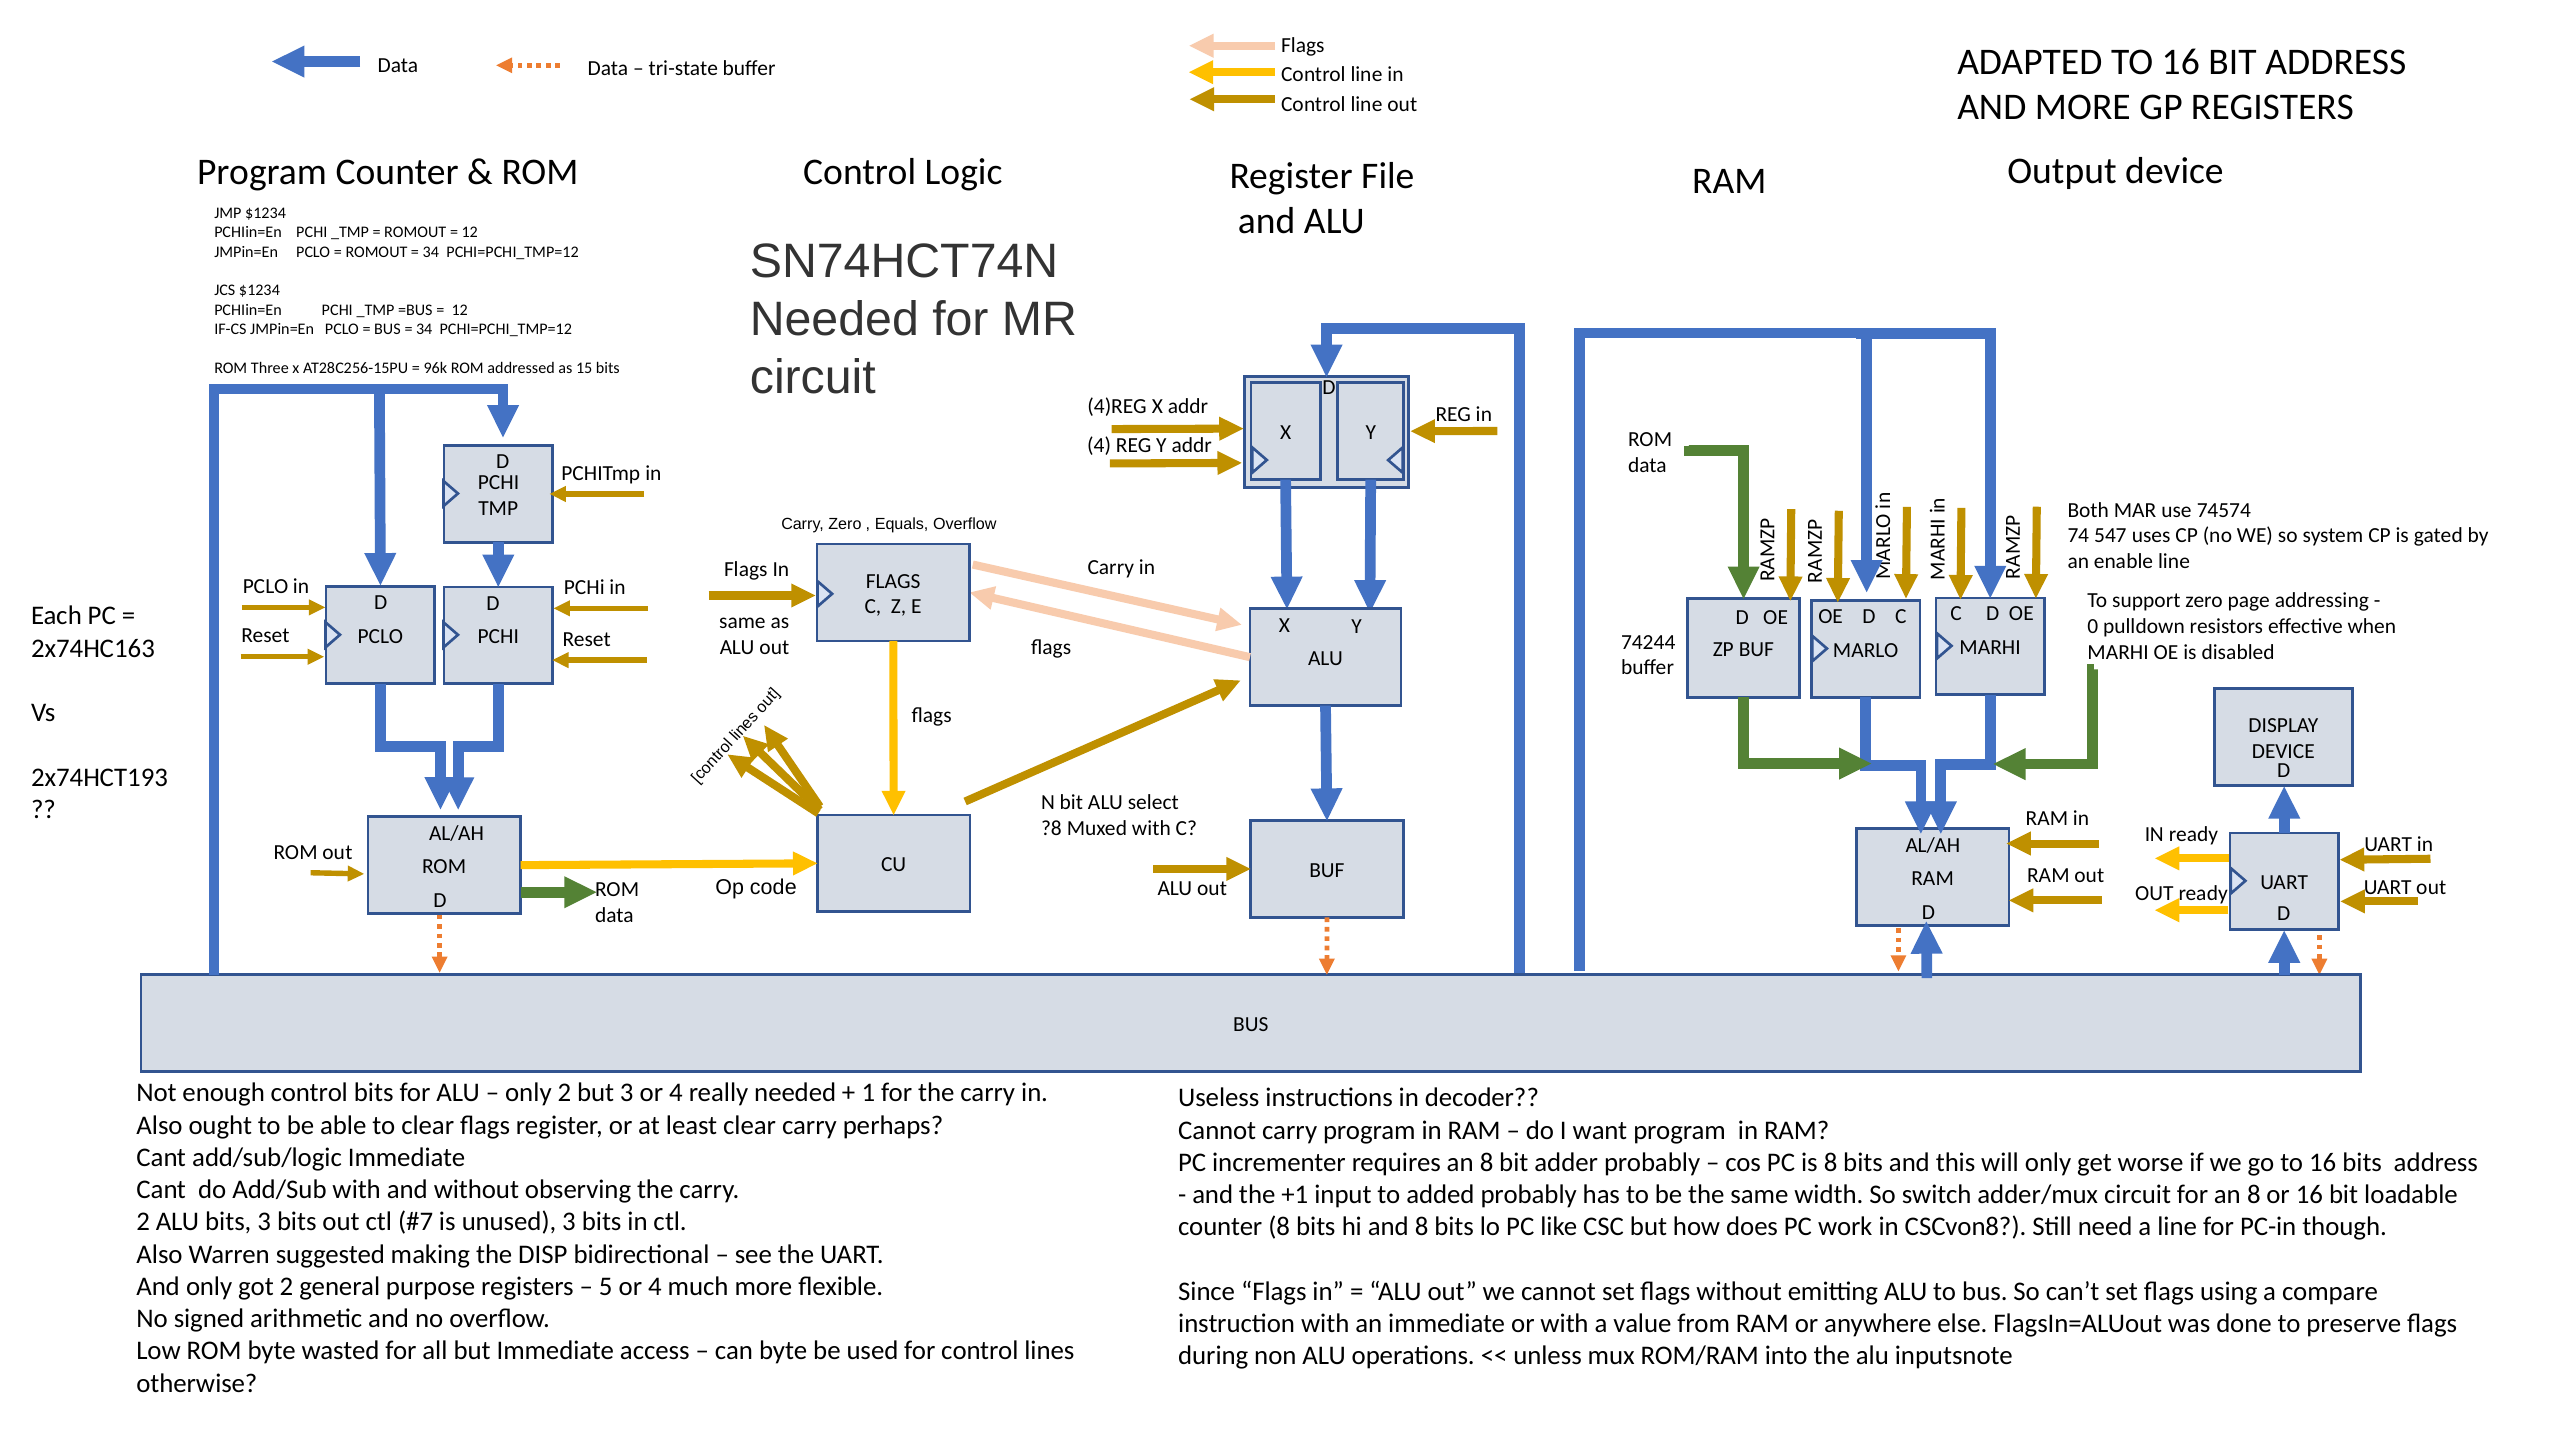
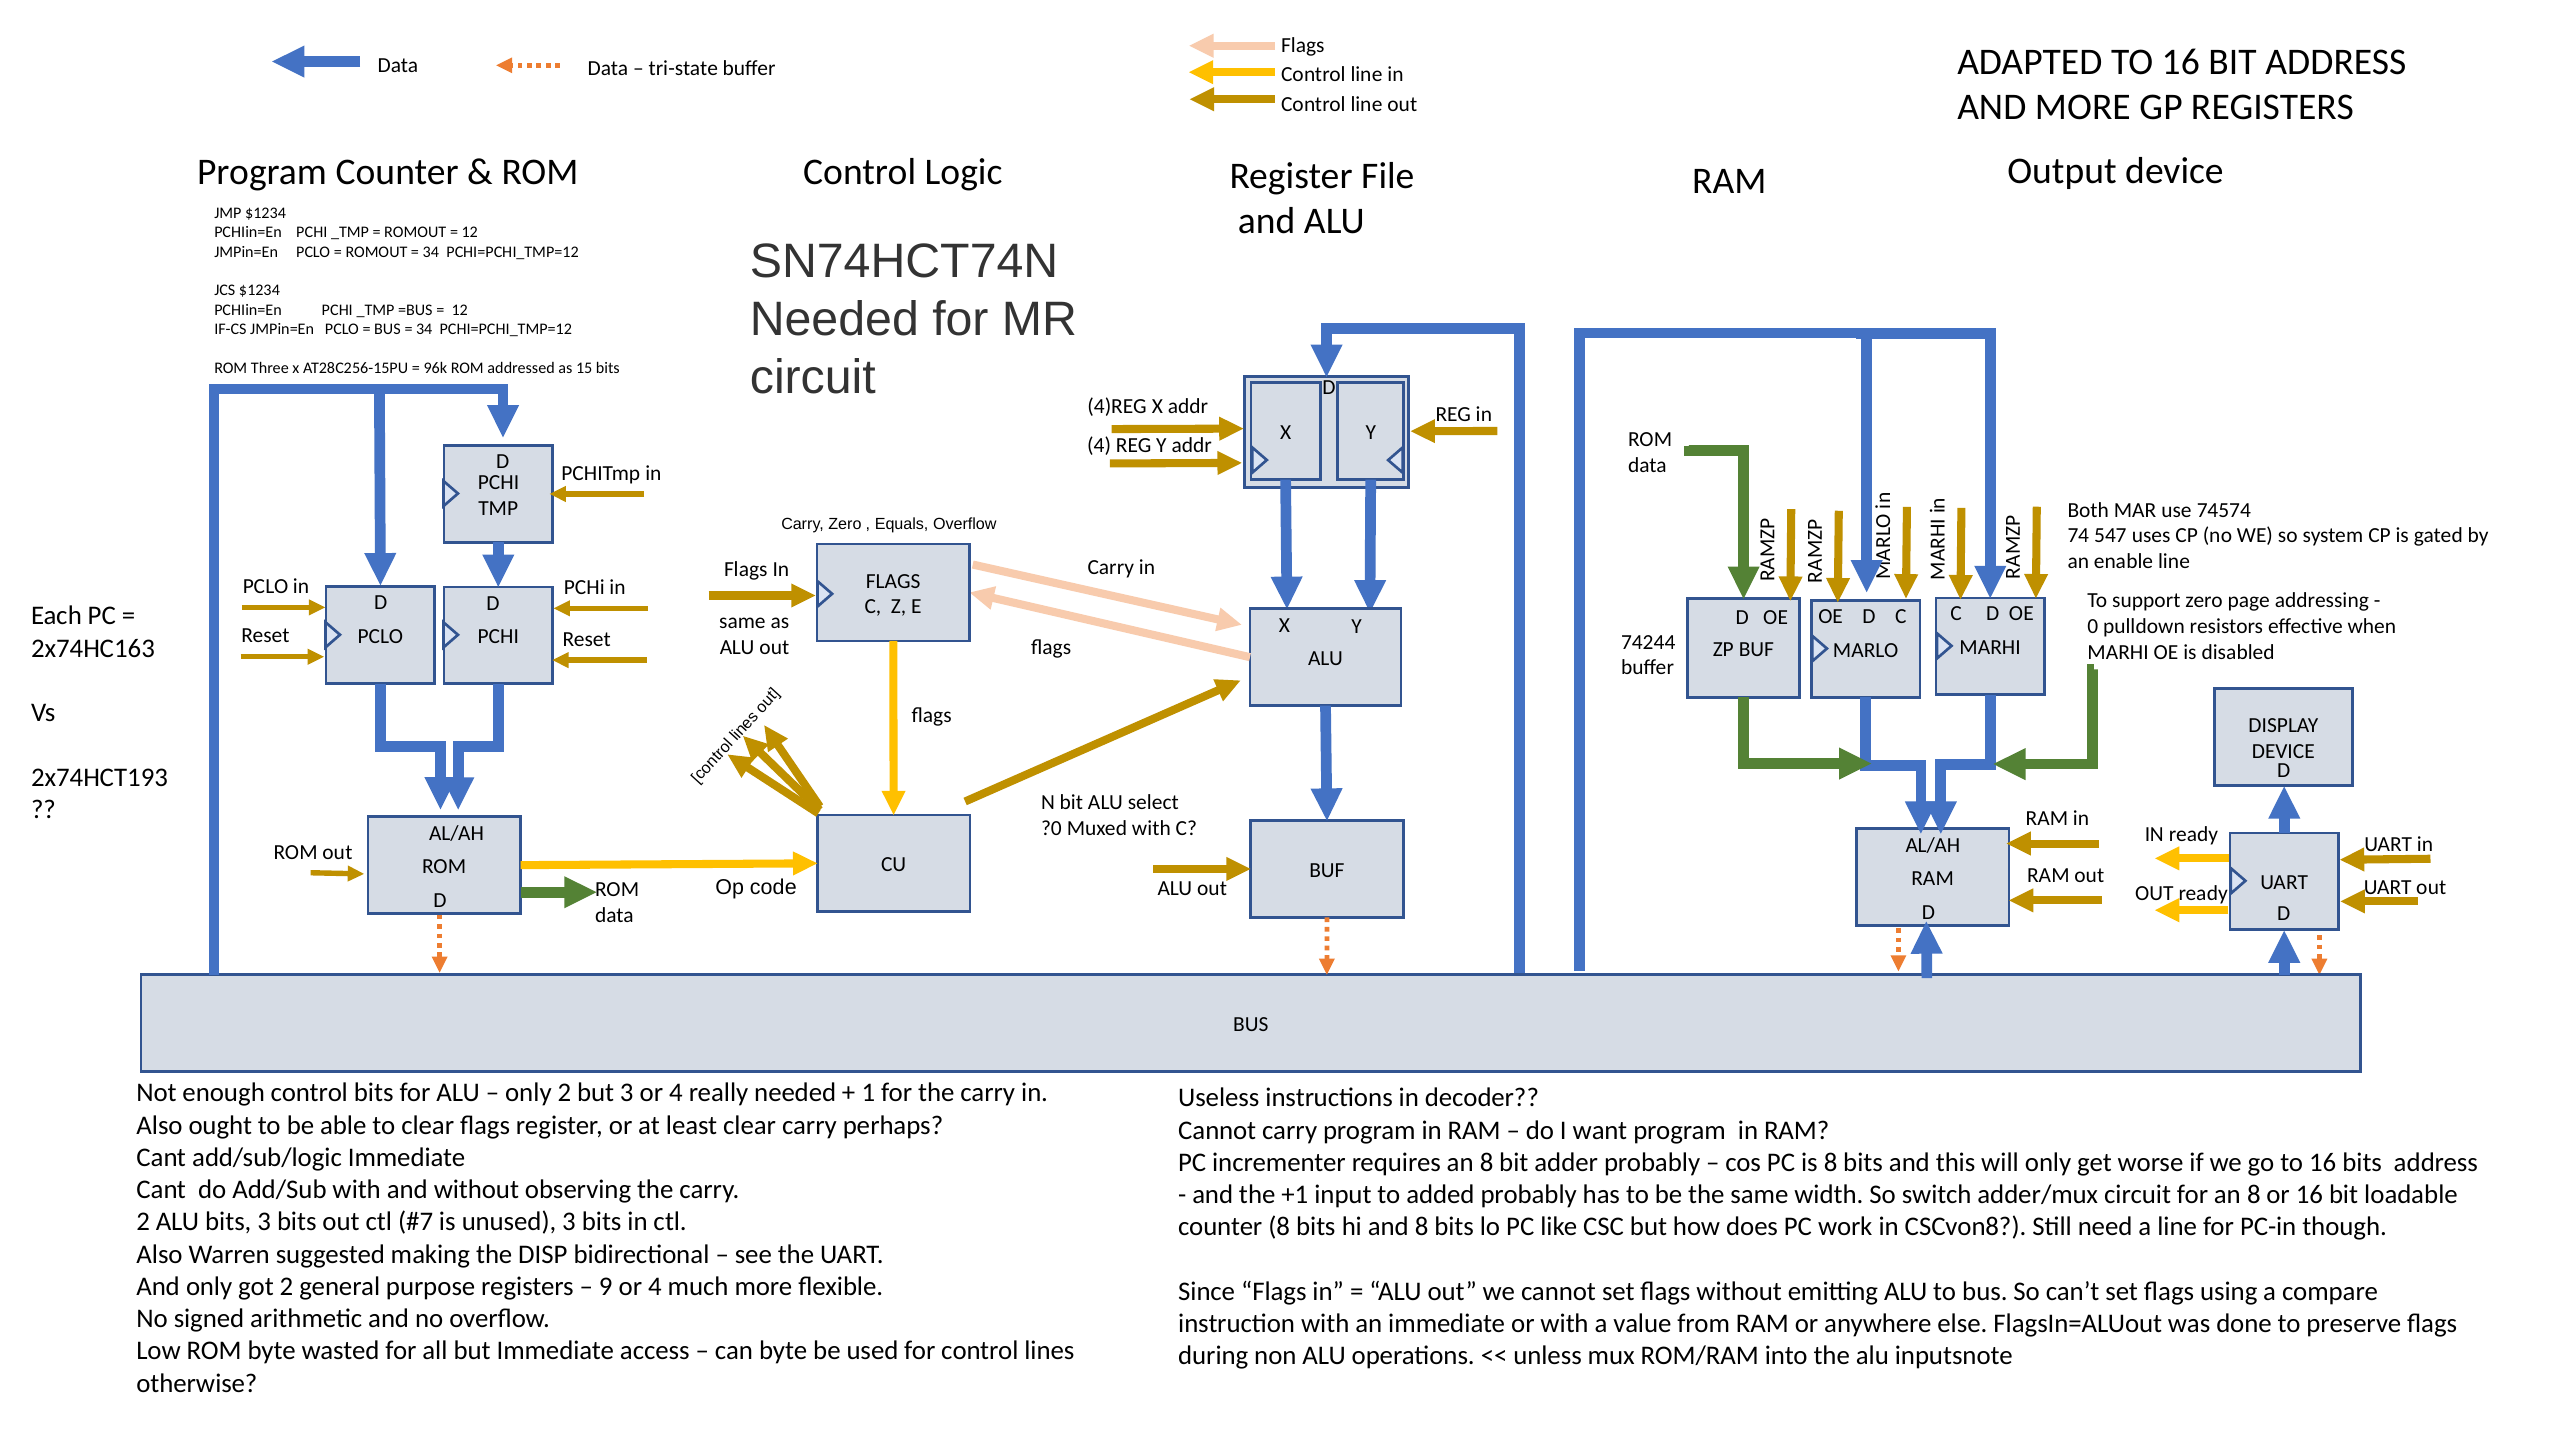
?8: ?8 -> ?0
5: 5 -> 9
